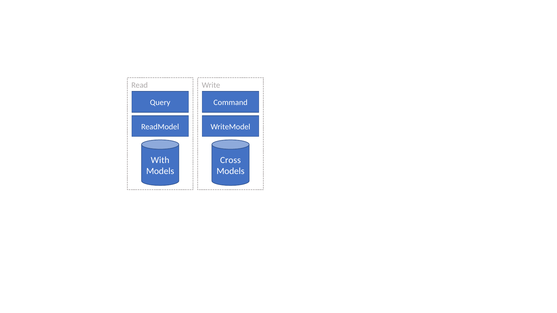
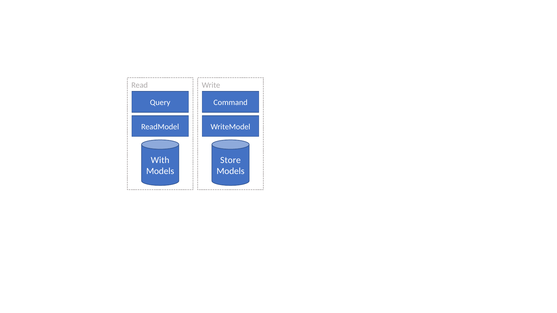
Cross: Cross -> Store
